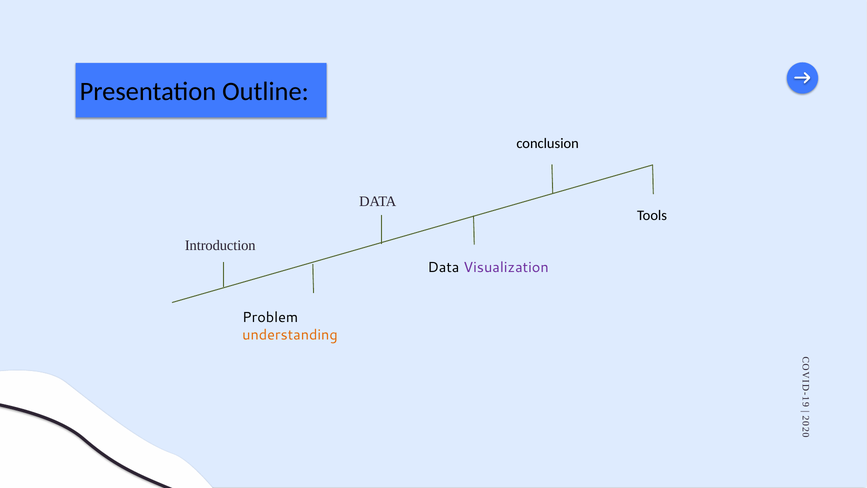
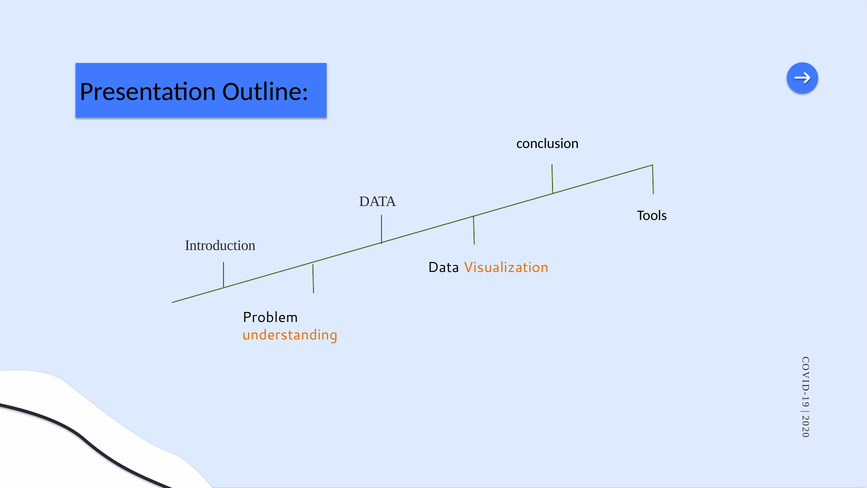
Visualization colour: purple -> orange
